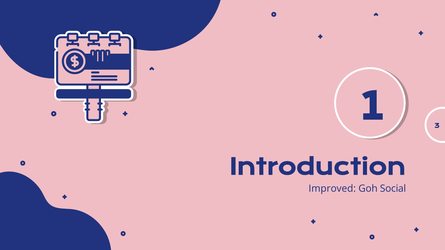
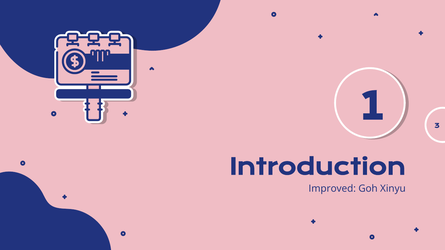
Social: Social -> Xinyu
